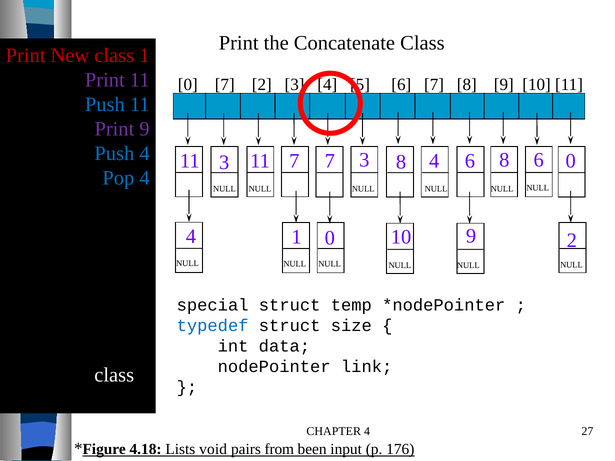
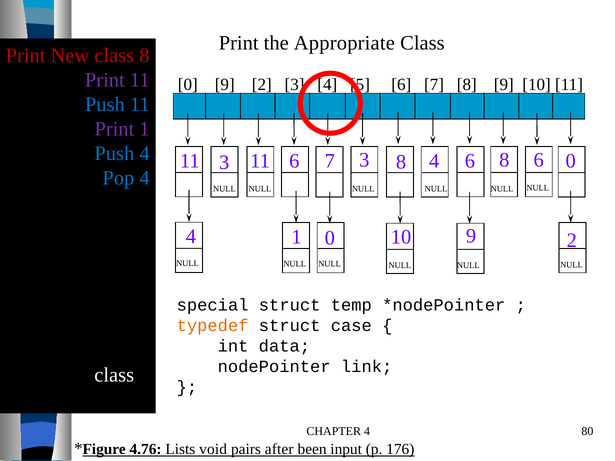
Concatenate: Concatenate -> Appropriate
1 at (144, 55): 1 -> 8
0 7: 7 -> 9
9 at (144, 129): 9 -> 1
3 7: 7 -> 6
typedef colour: blue -> orange
size: size -> case
27: 27 -> 80
4.18: 4.18 -> 4.76
from: from -> after
